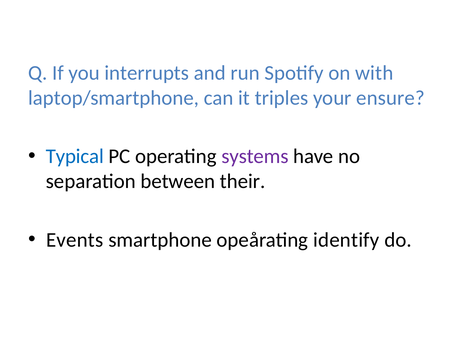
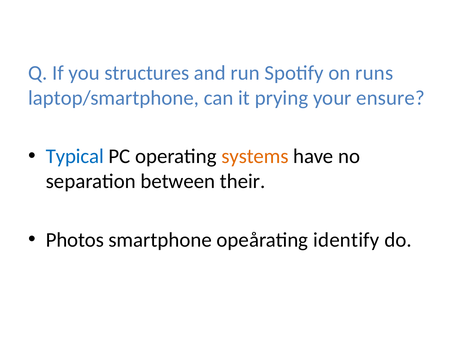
interrupts: interrupts -> structures
with: with -> runs
triples: triples -> prying
systems colour: purple -> orange
Events: Events -> Photos
